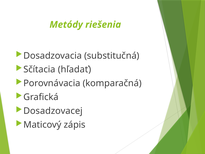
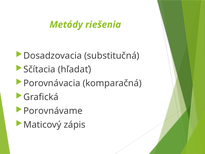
Dosadzovacej: Dosadzovacej -> Porovnávame
